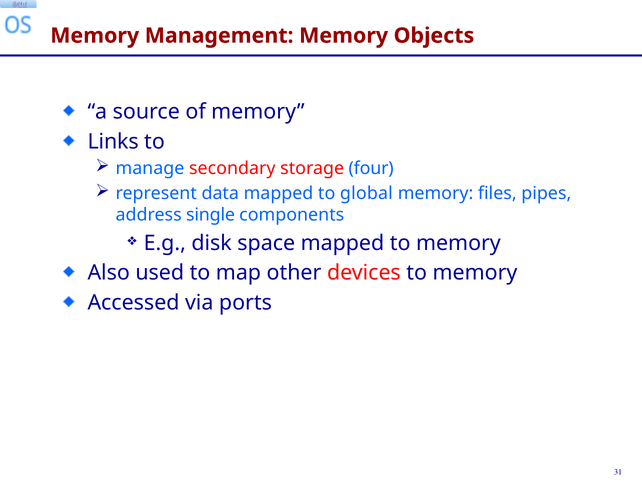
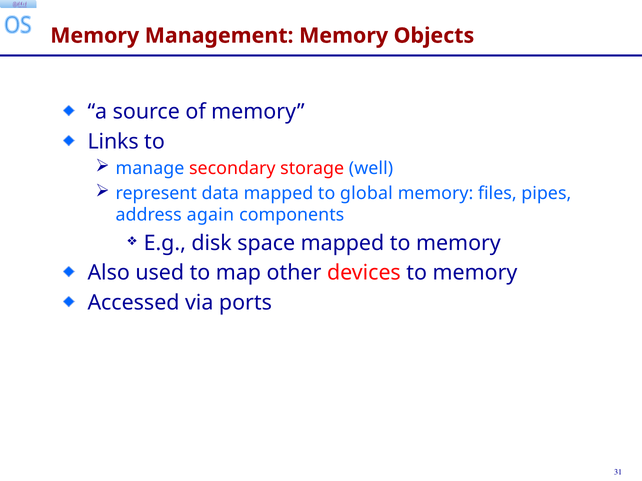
four: four -> well
single: single -> again
